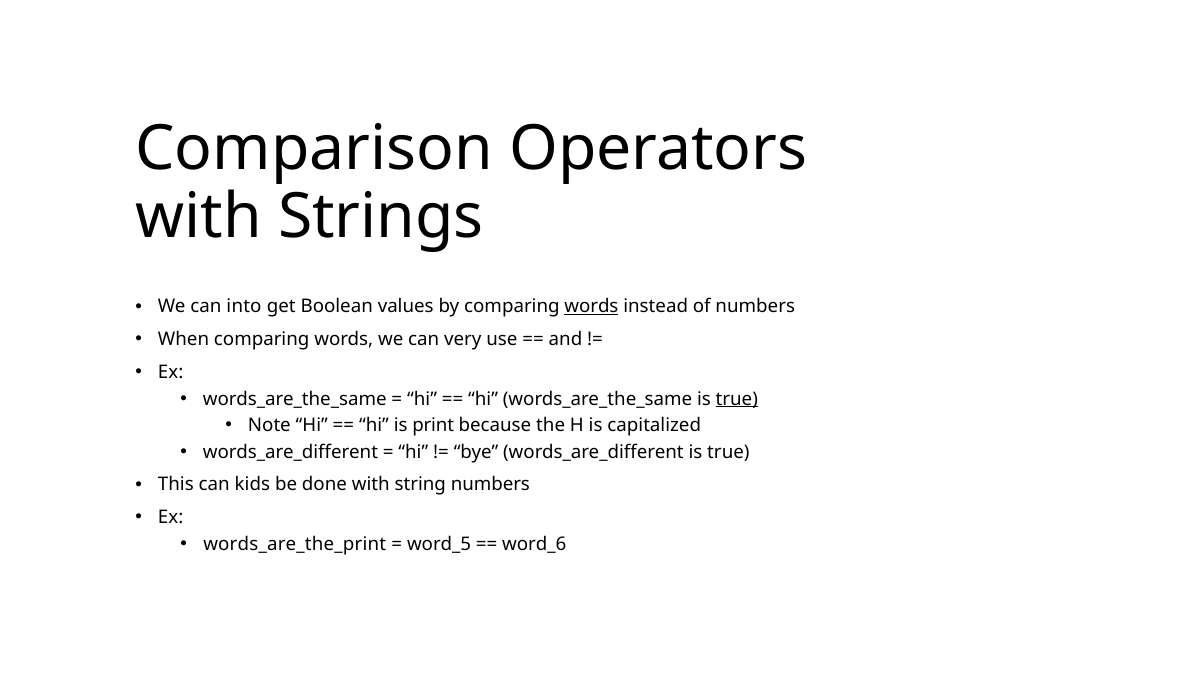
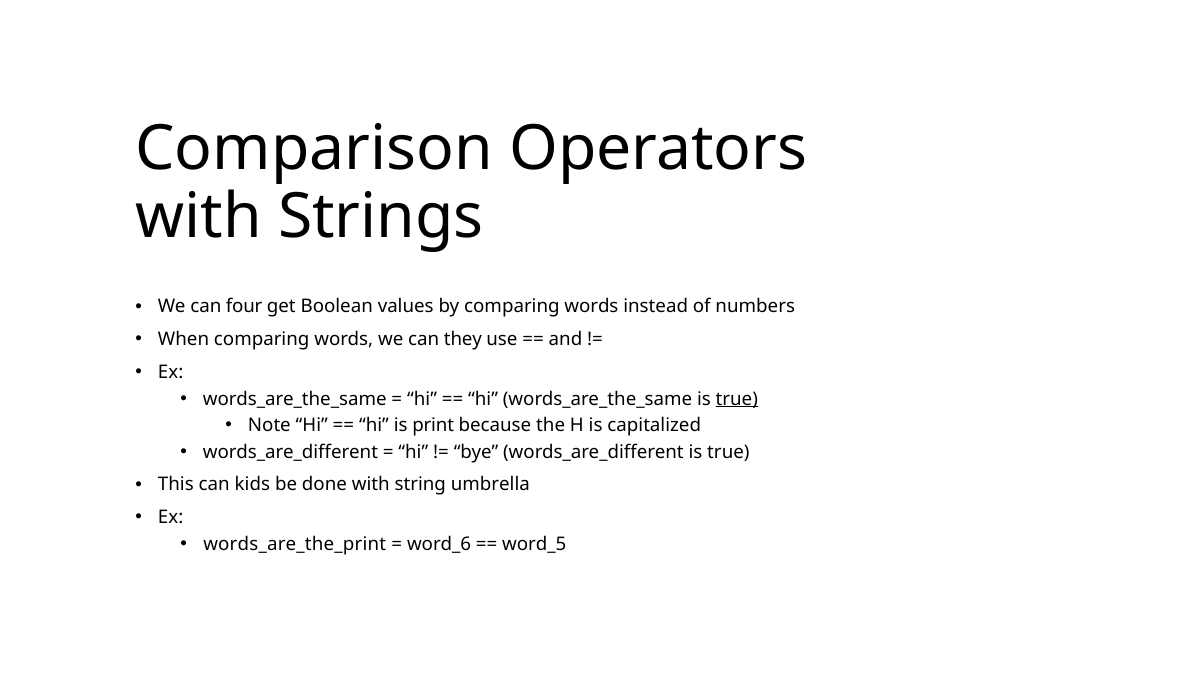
into: into -> four
words at (591, 307) underline: present -> none
very: very -> they
string numbers: numbers -> umbrella
word_5: word_5 -> word_6
word_6: word_6 -> word_5
